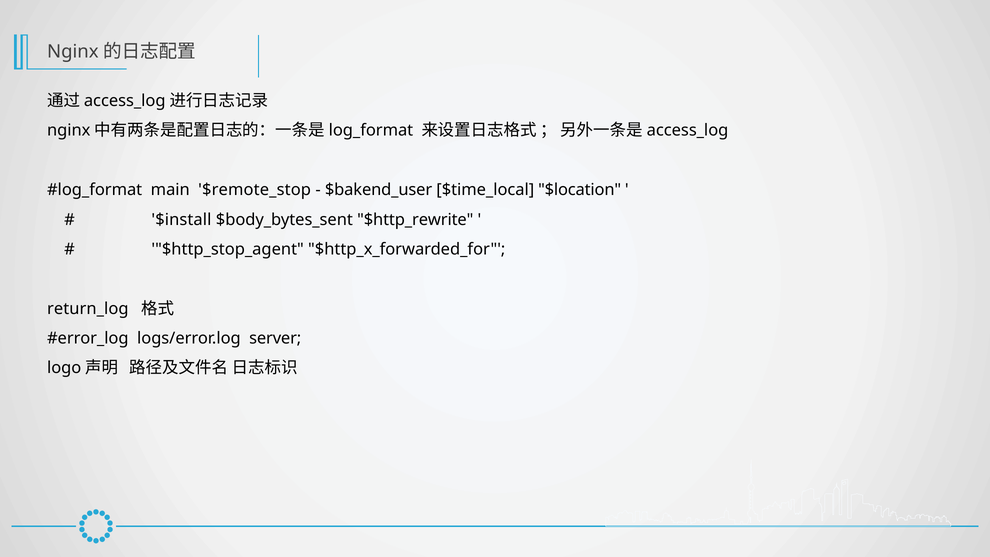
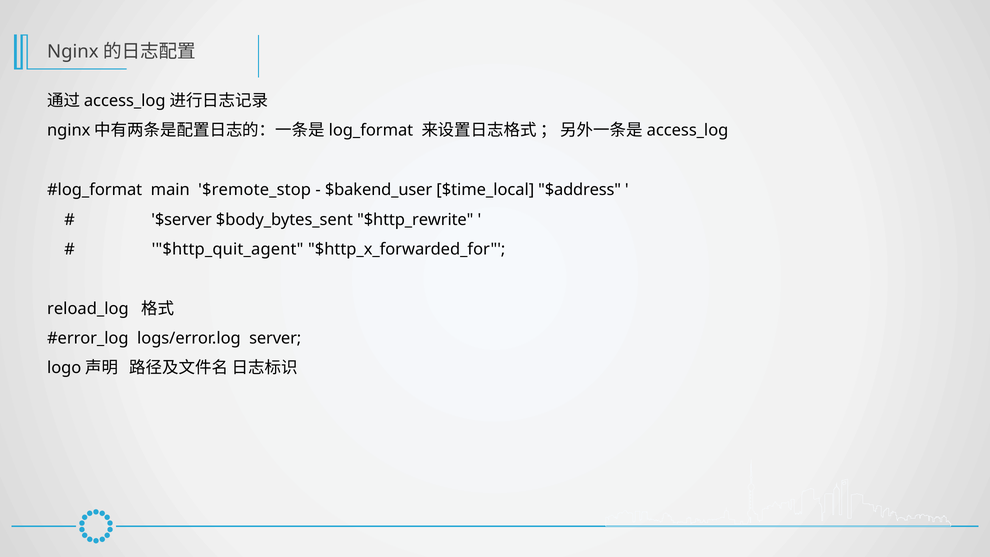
$location: $location -> $address
$install: $install -> $server
$http_stop_agent: $http_stop_agent -> $http_quit_agent
return_log: return_log -> reload_log
